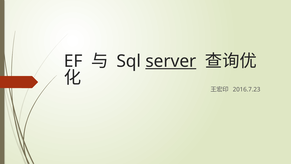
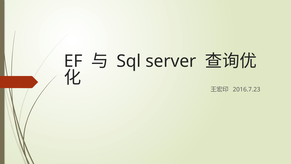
server underline: present -> none
